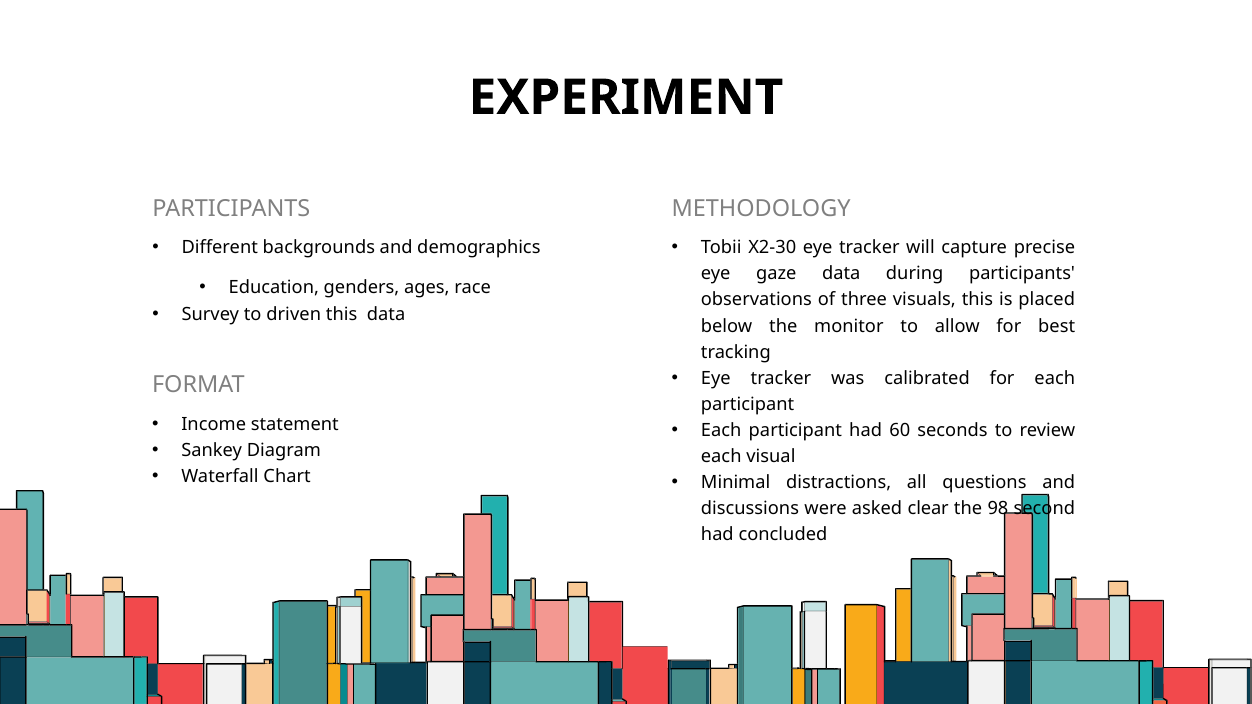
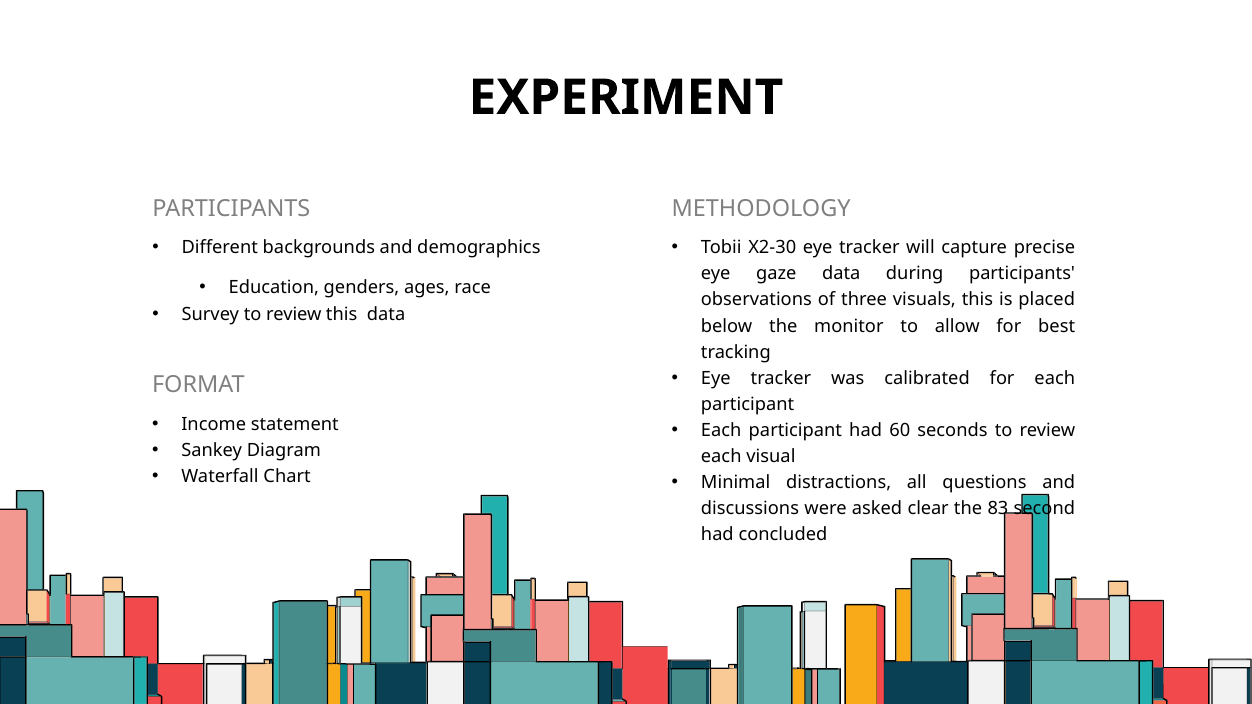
Survey to driven: driven -> review
98: 98 -> 83
